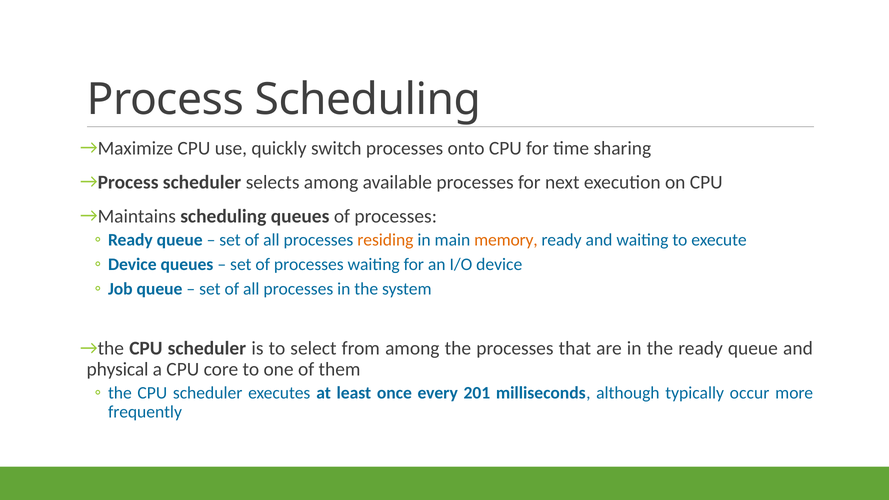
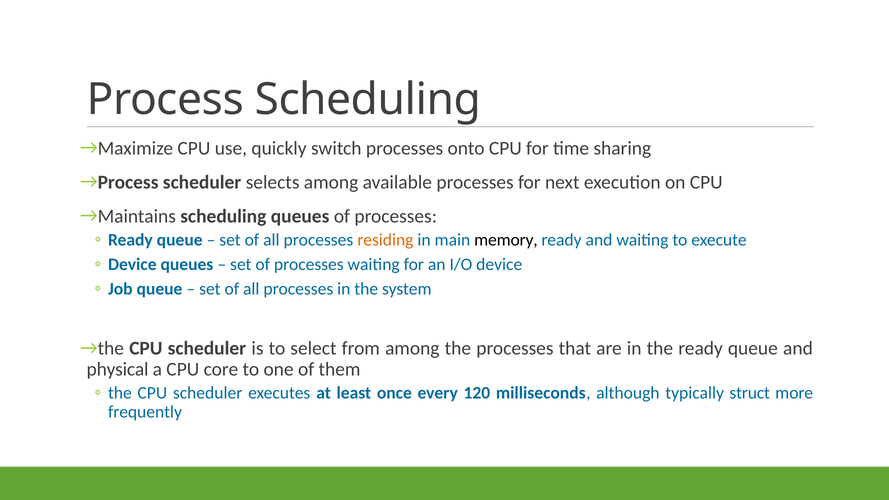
memory colour: orange -> black
201: 201 -> 120
occur: occur -> struct
